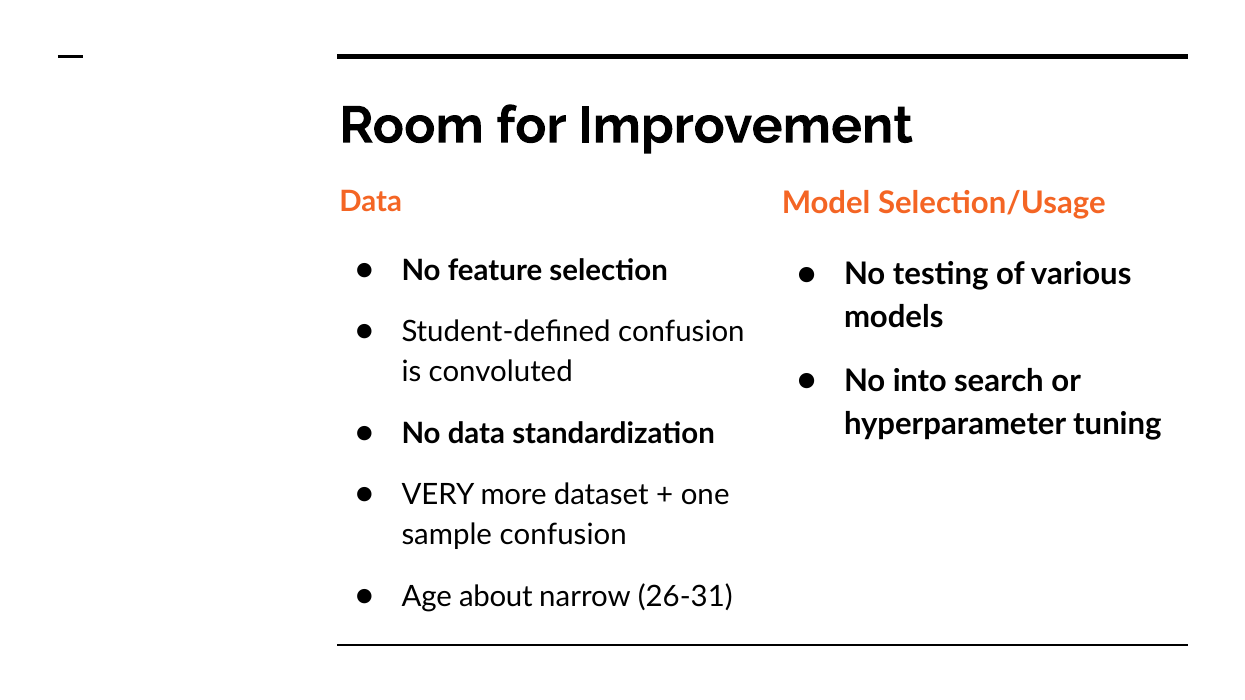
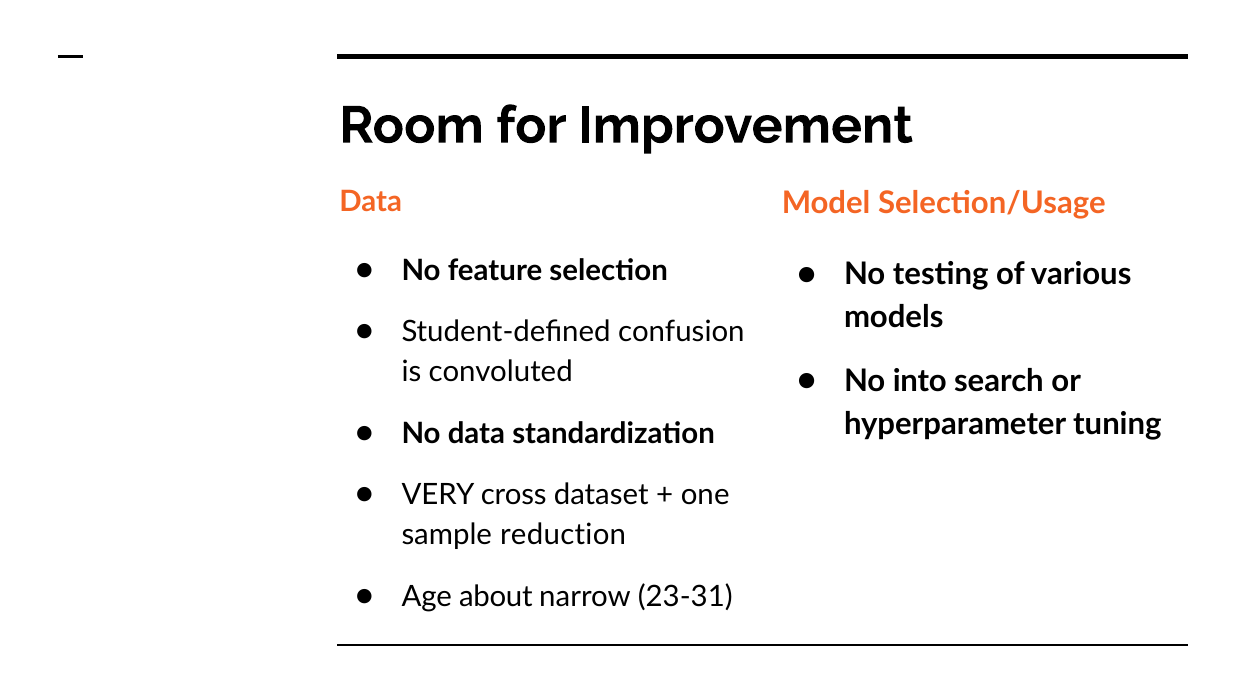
more: more -> cross
sample confusion: confusion -> reduction
26-31: 26-31 -> 23-31
